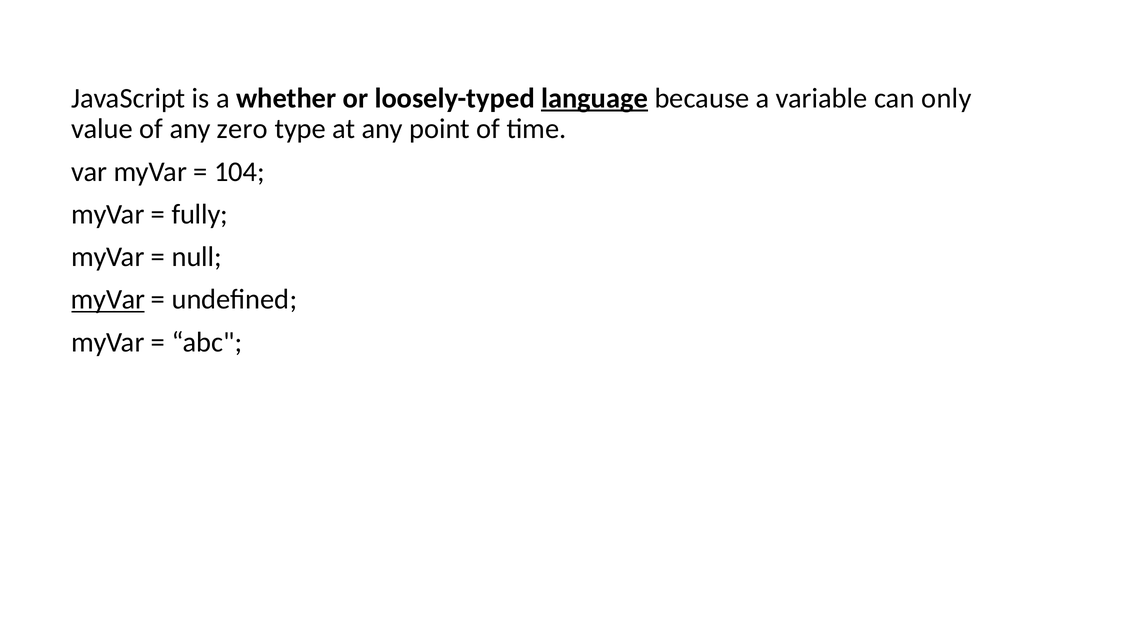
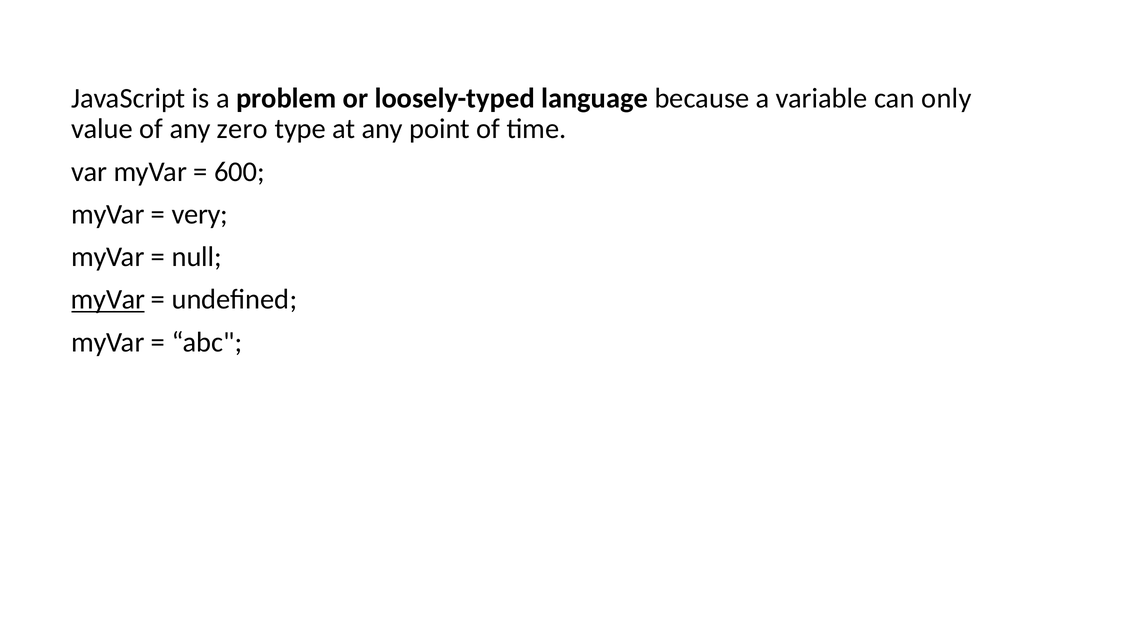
whether: whether -> problem
language underline: present -> none
104: 104 -> 600
fully: fully -> very
